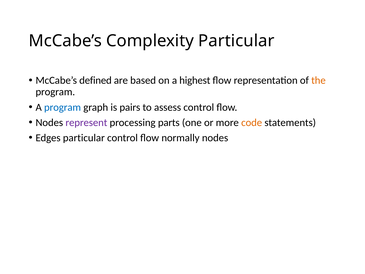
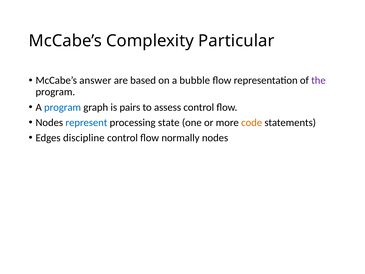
defined: defined -> answer
highest: highest -> bubble
the colour: orange -> purple
represent colour: purple -> blue
parts: parts -> state
Edges particular: particular -> discipline
